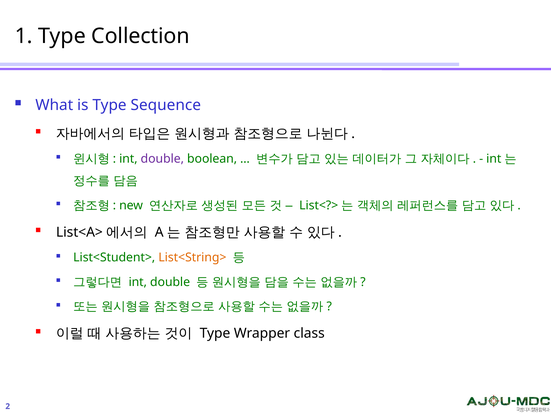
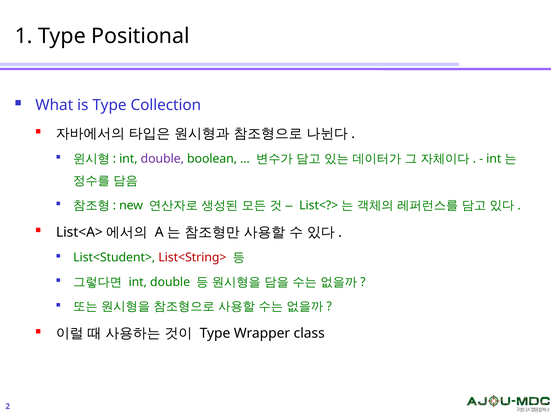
Collection: Collection -> Positional
Sequence: Sequence -> Collection
List<String> colour: orange -> red
